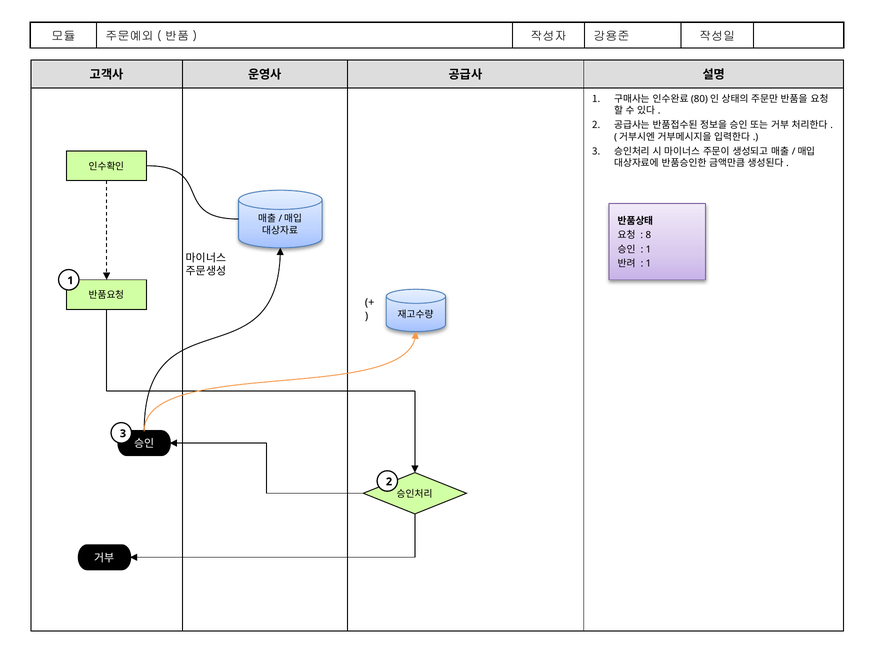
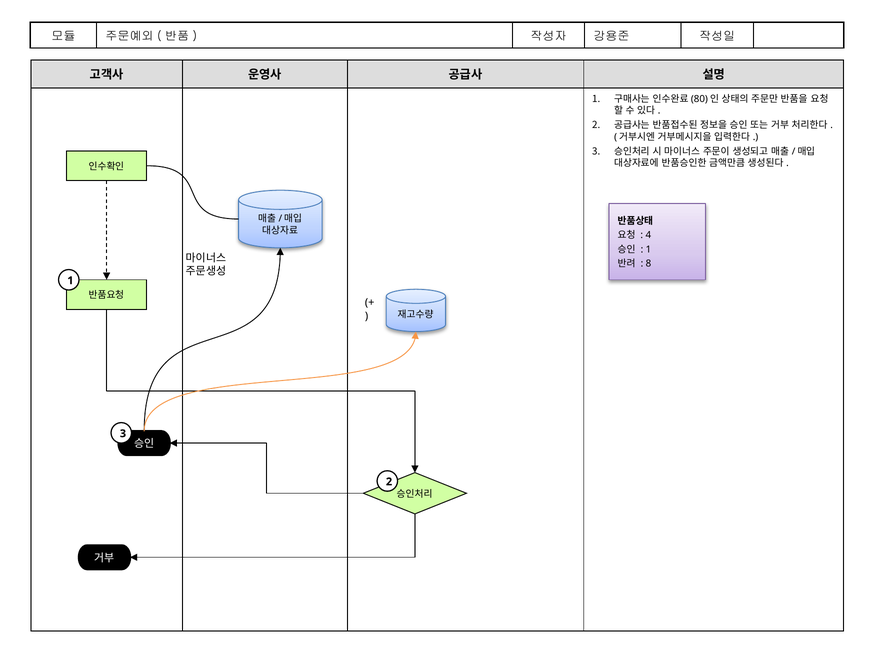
8: 8 -> 4
1 at (648, 263): 1 -> 8
